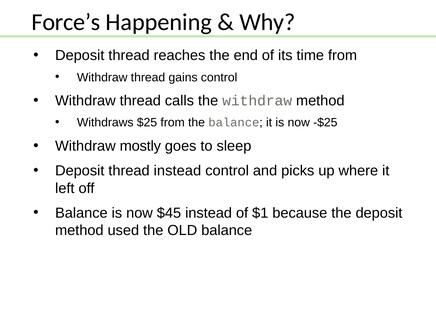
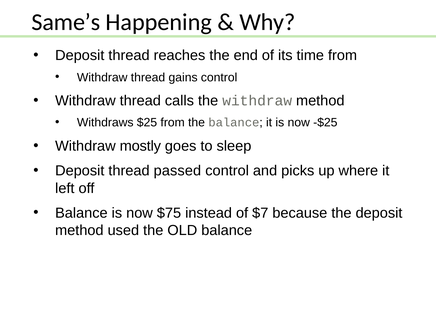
Force’s: Force’s -> Same’s
thread instead: instead -> passed
$45: $45 -> $75
$1: $1 -> $7
